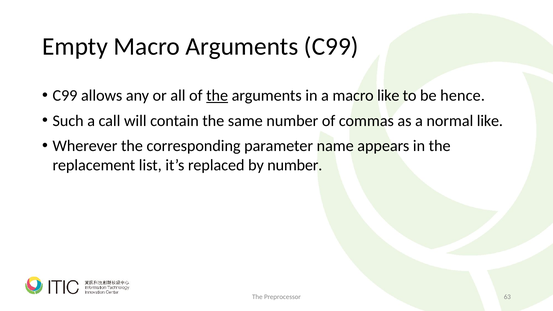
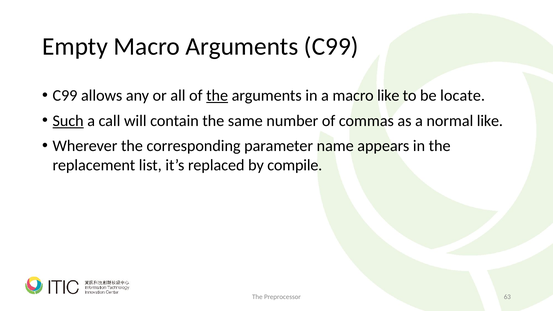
hence: hence -> locate
Such underline: none -> present
by number: number -> compile
